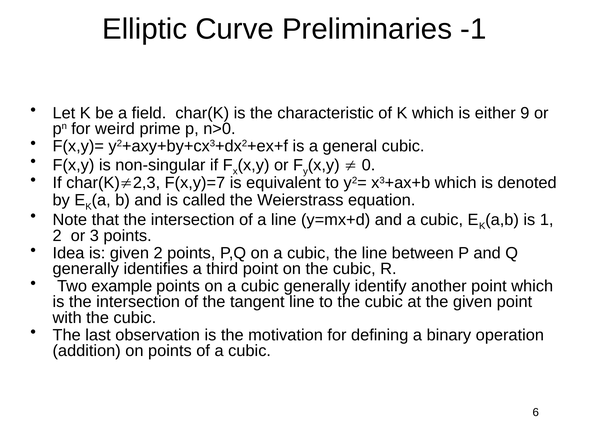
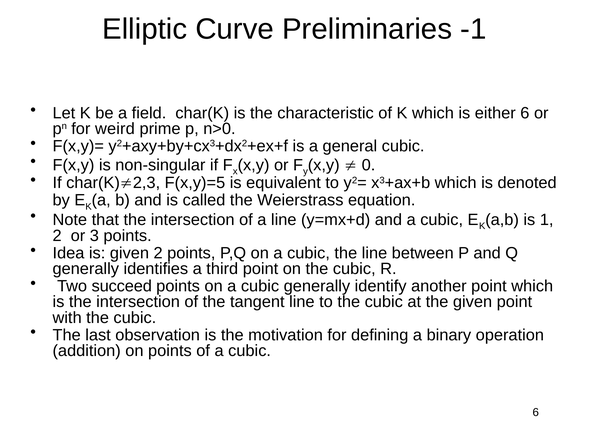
either 9: 9 -> 6
F(x,y)=7: F(x,y)=7 -> F(x,y)=5
example: example -> succeed
